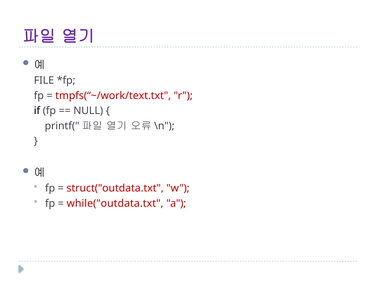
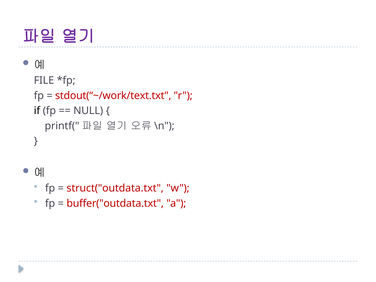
tmpfs(“~/work/text.txt: tmpfs(“~/work/text.txt -> stdout(“~/work/text.txt
while("outdata.txt: while("outdata.txt -> buffer("outdata.txt
